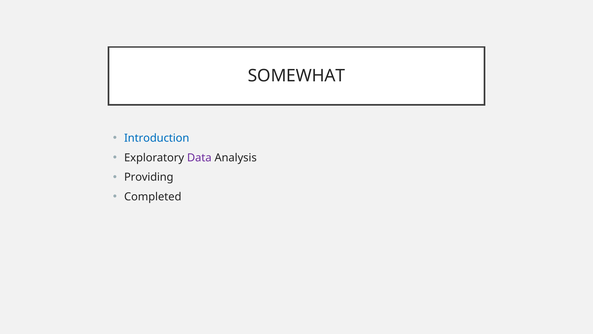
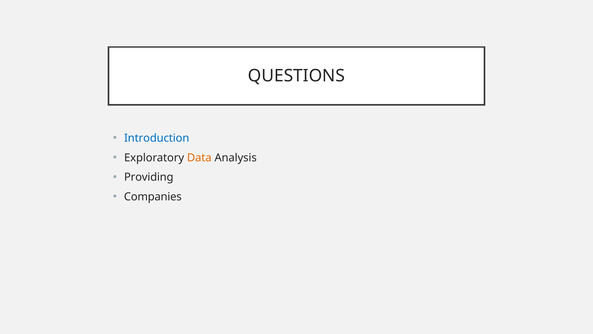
SOMEWHAT: SOMEWHAT -> QUESTIONS
Data colour: purple -> orange
Completed: Completed -> Companies
